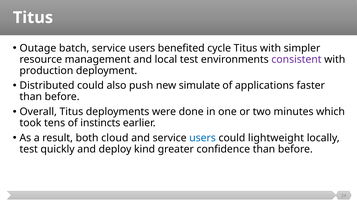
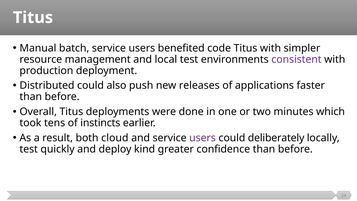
Outage: Outage -> Manual
cycle: cycle -> code
simulate: simulate -> releases
users at (203, 138) colour: blue -> purple
lightweight: lightweight -> deliberately
